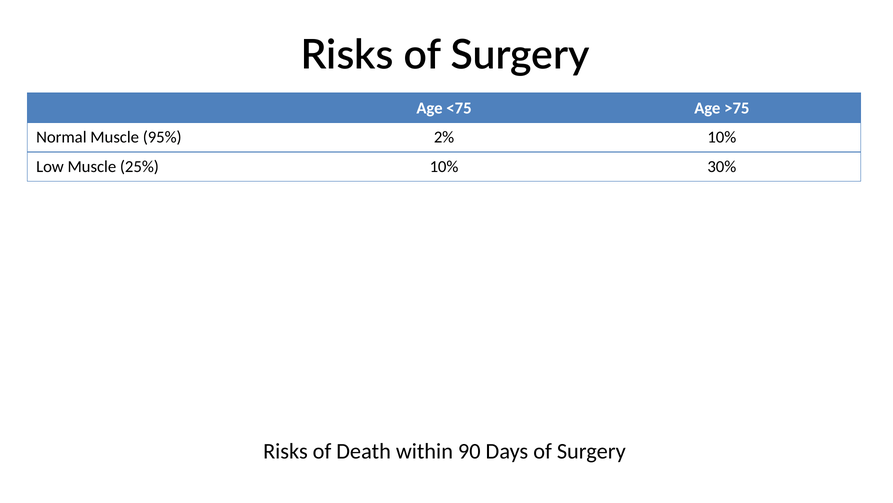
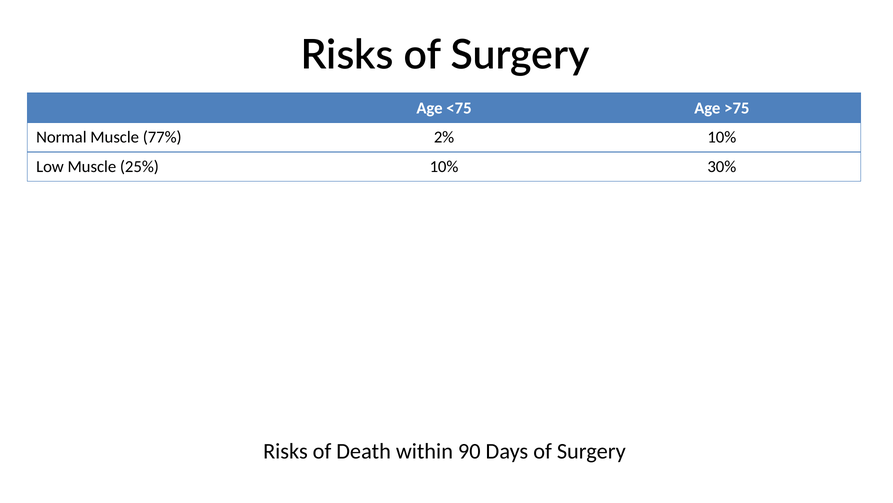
95%: 95% -> 77%
